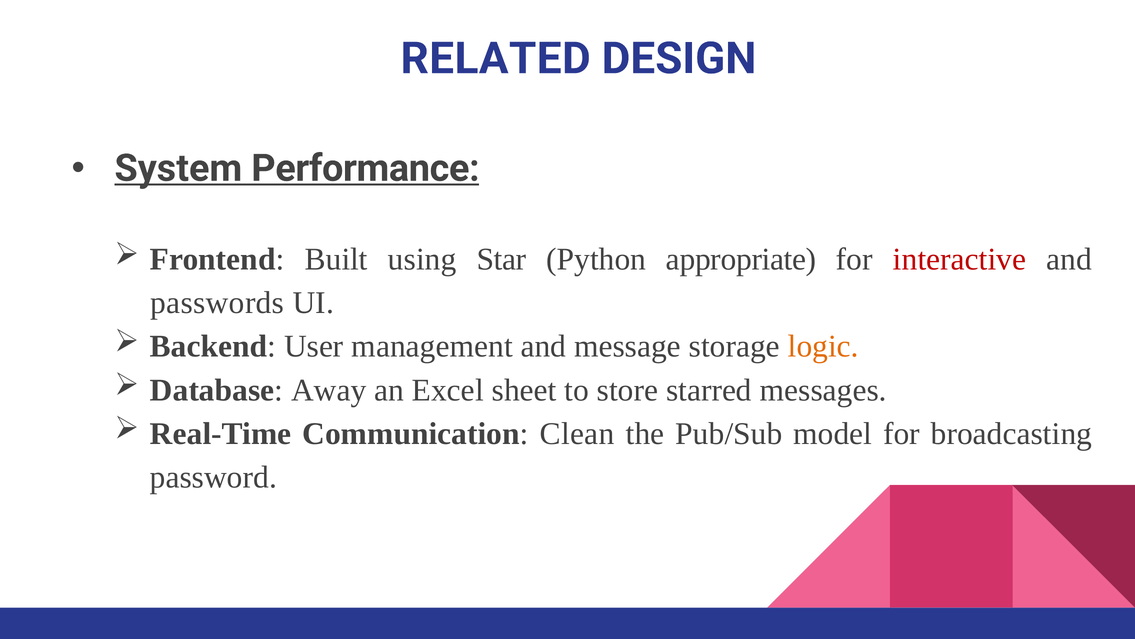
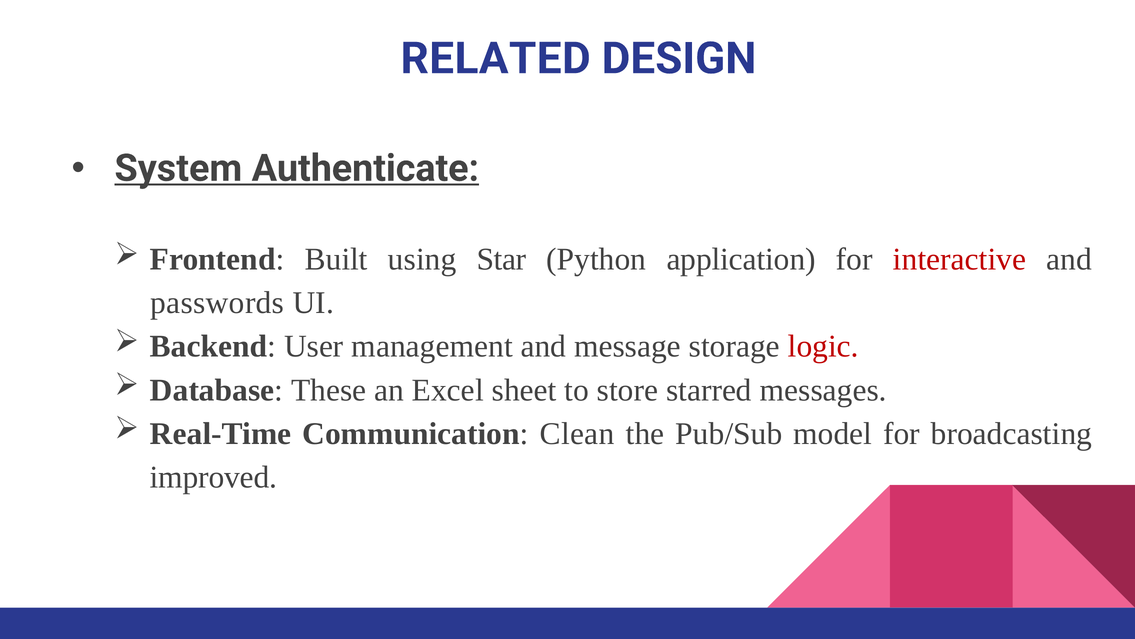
Performance: Performance -> Authenticate
appropriate: appropriate -> application
logic colour: orange -> red
Away: Away -> These
password: password -> improved
